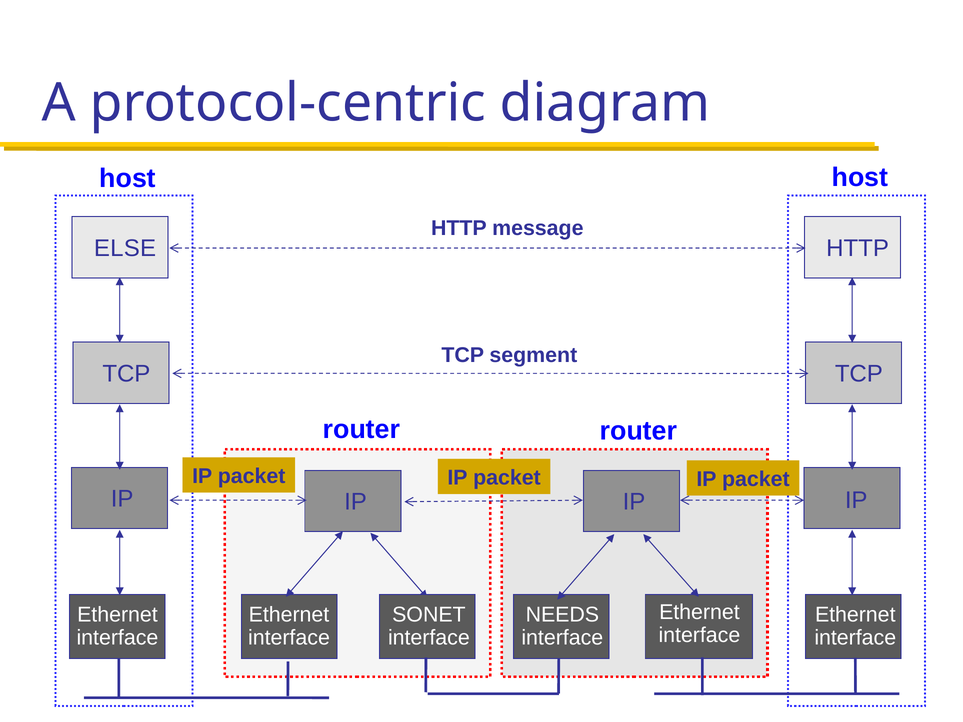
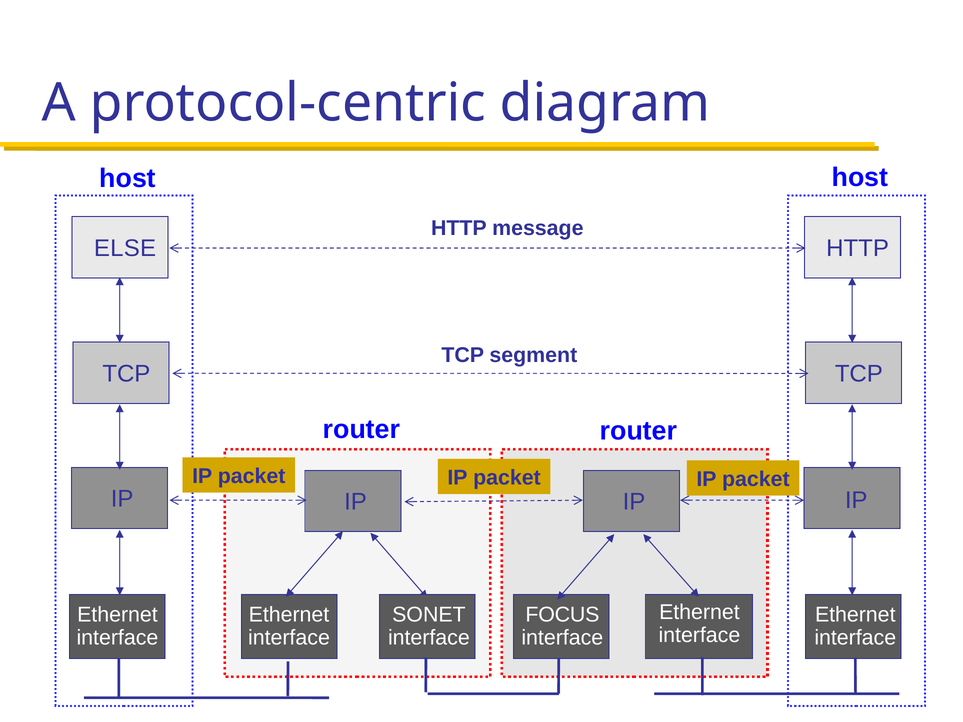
NEEDS: NEEDS -> FOCUS
